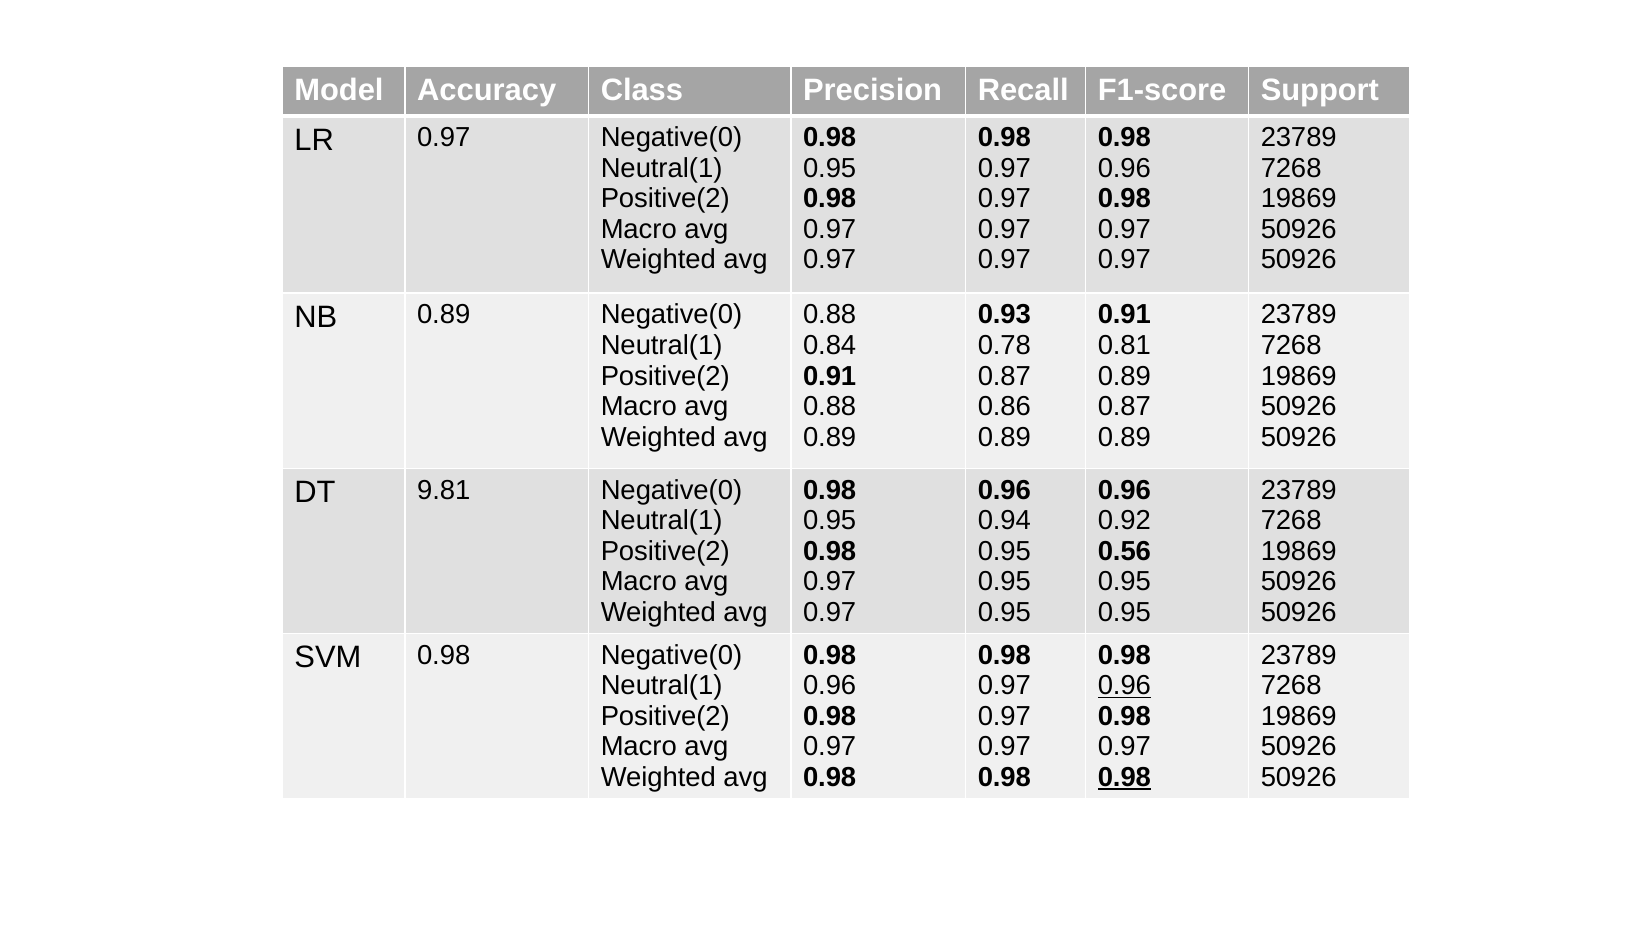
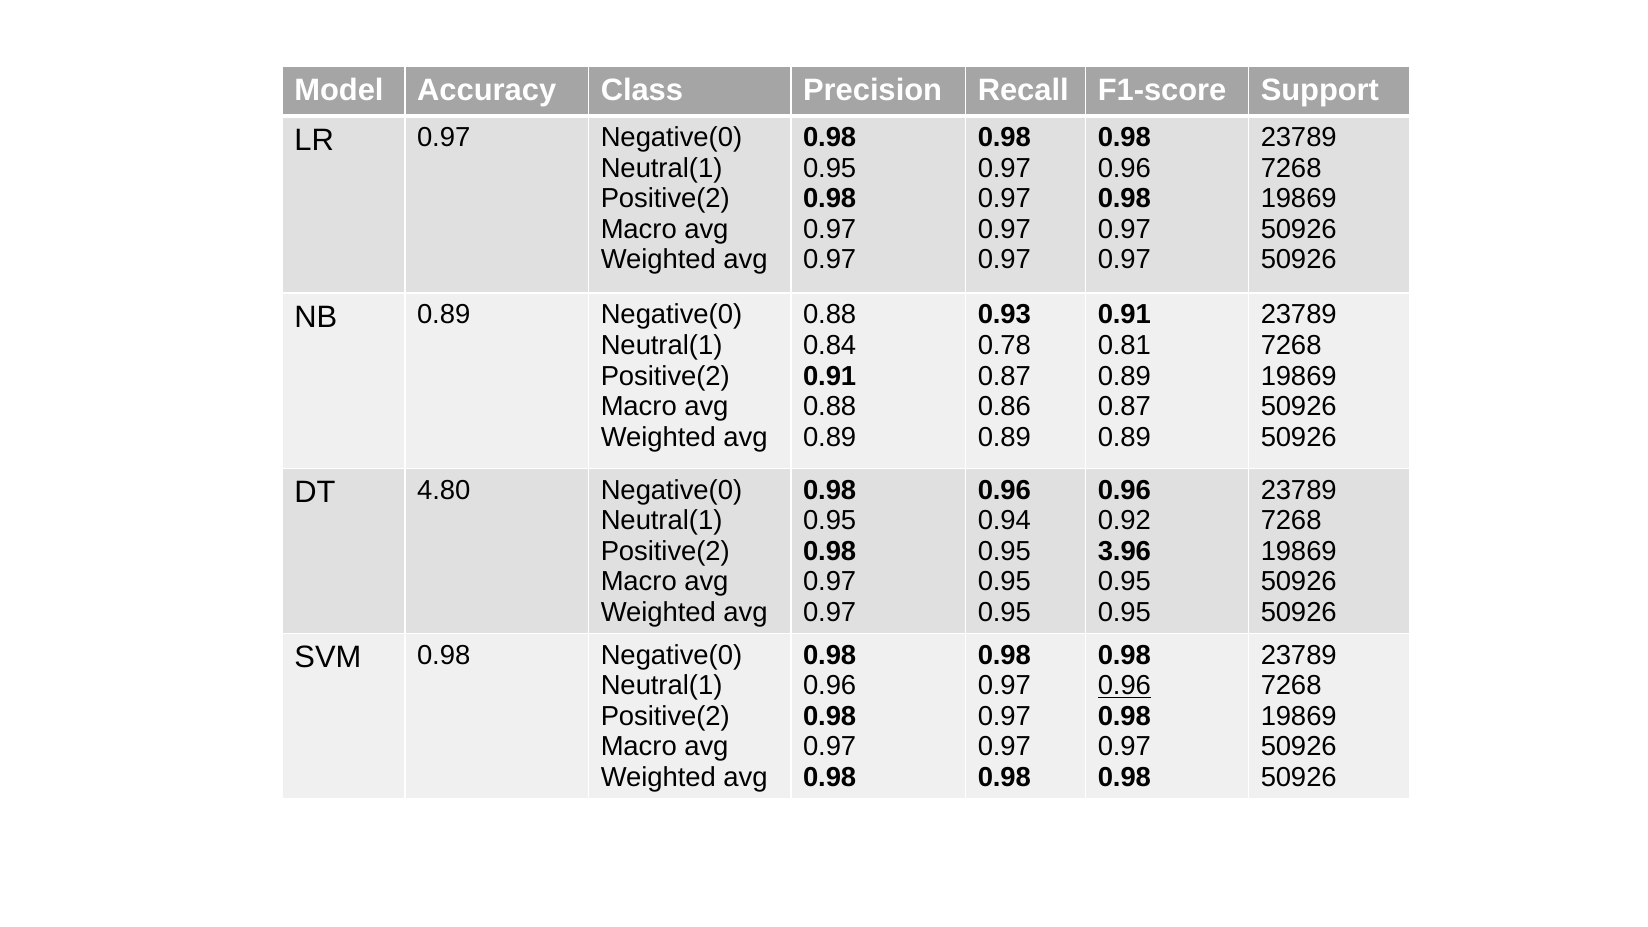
9.81: 9.81 -> 4.80
0.56: 0.56 -> 3.96
0.98 at (1124, 777) underline: present -> none
